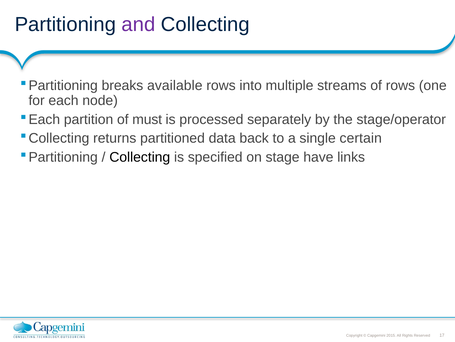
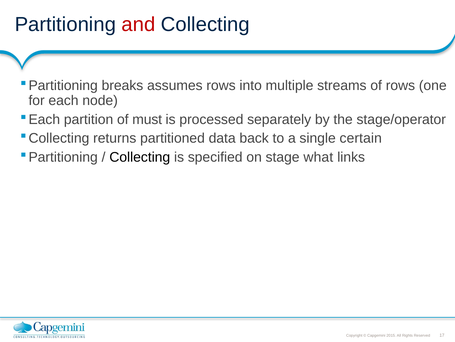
and colour: purple -> red
available: available -> assumes
have: have -> what
